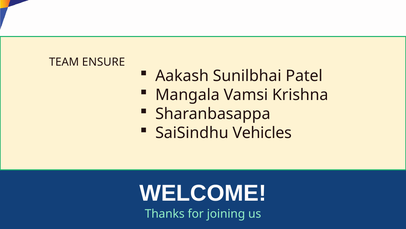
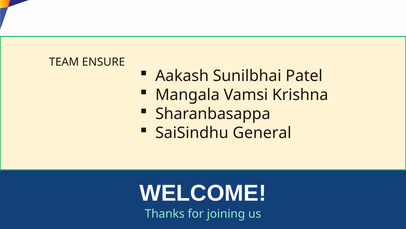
Vehicles: Vehicles -> General
